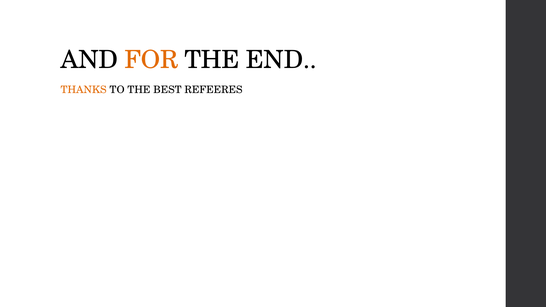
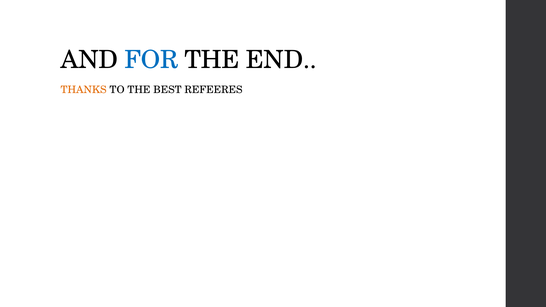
FOR colour: orange -> blue
